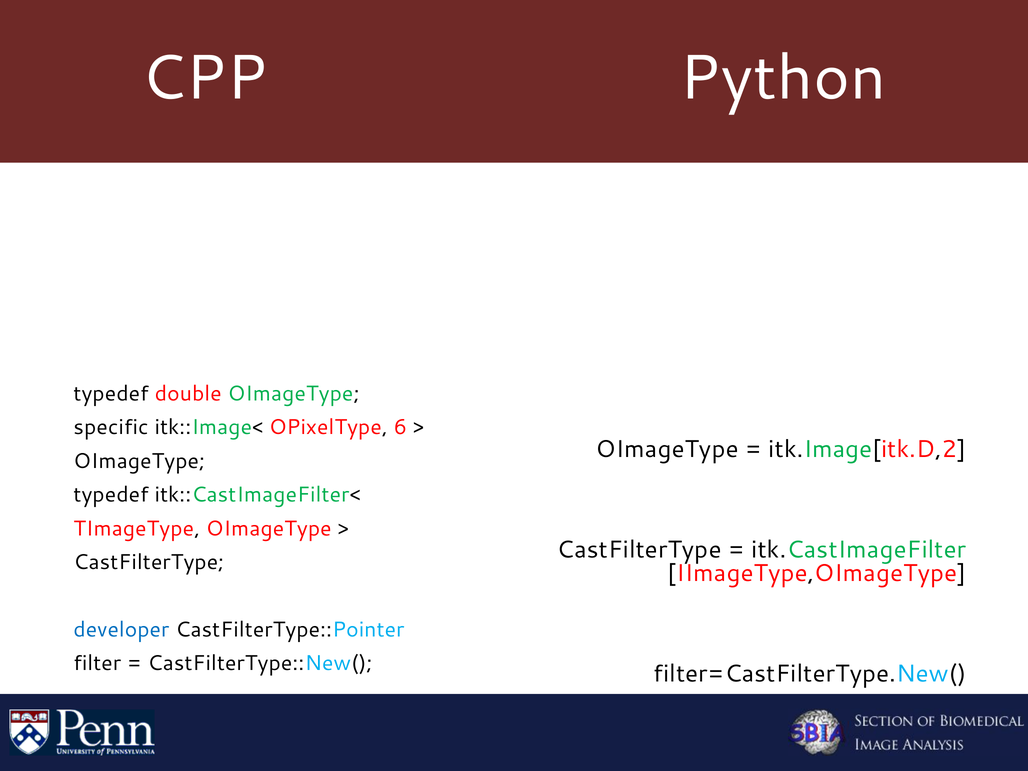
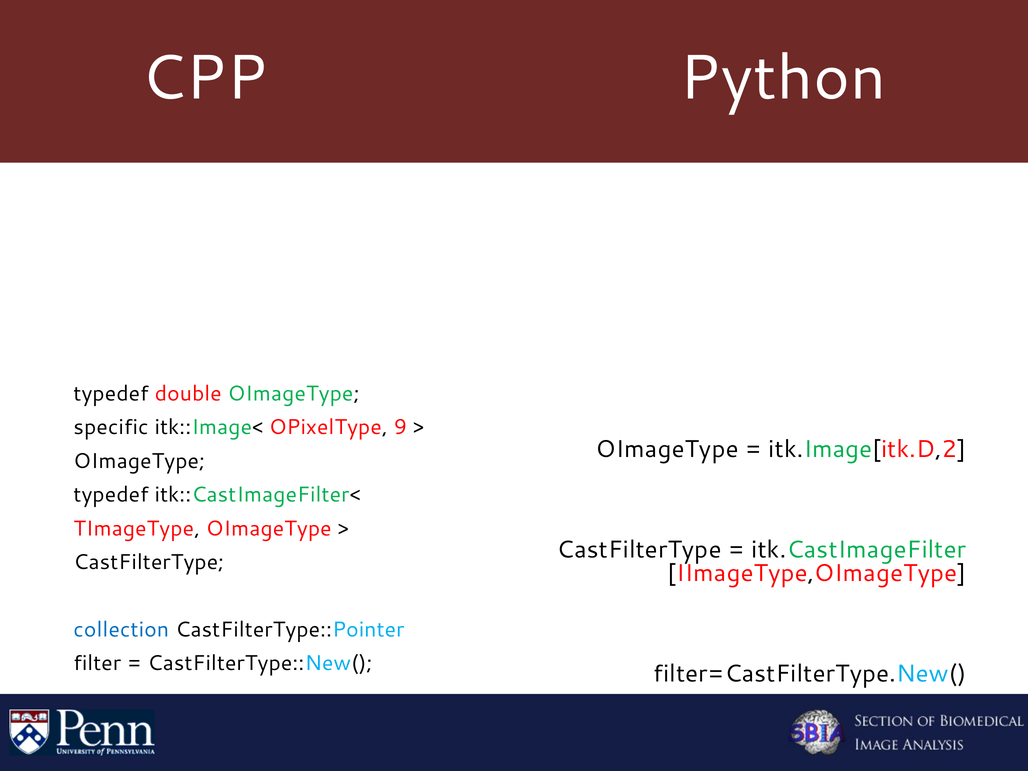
6: 6 -> 9
developer: developer -> collection
